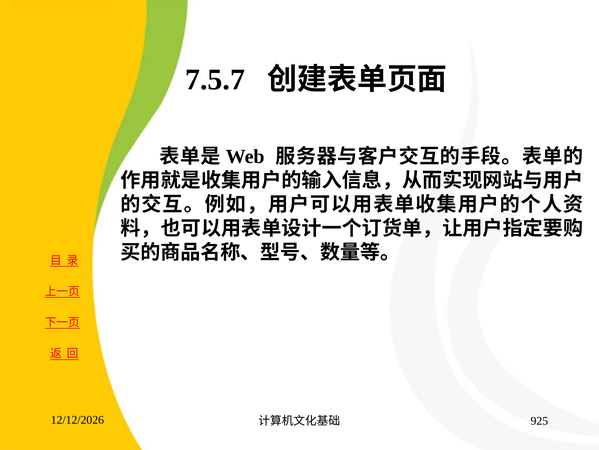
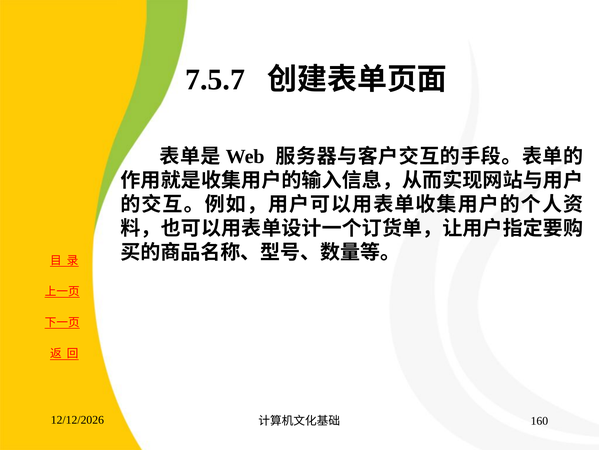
925: 925 -> 160
